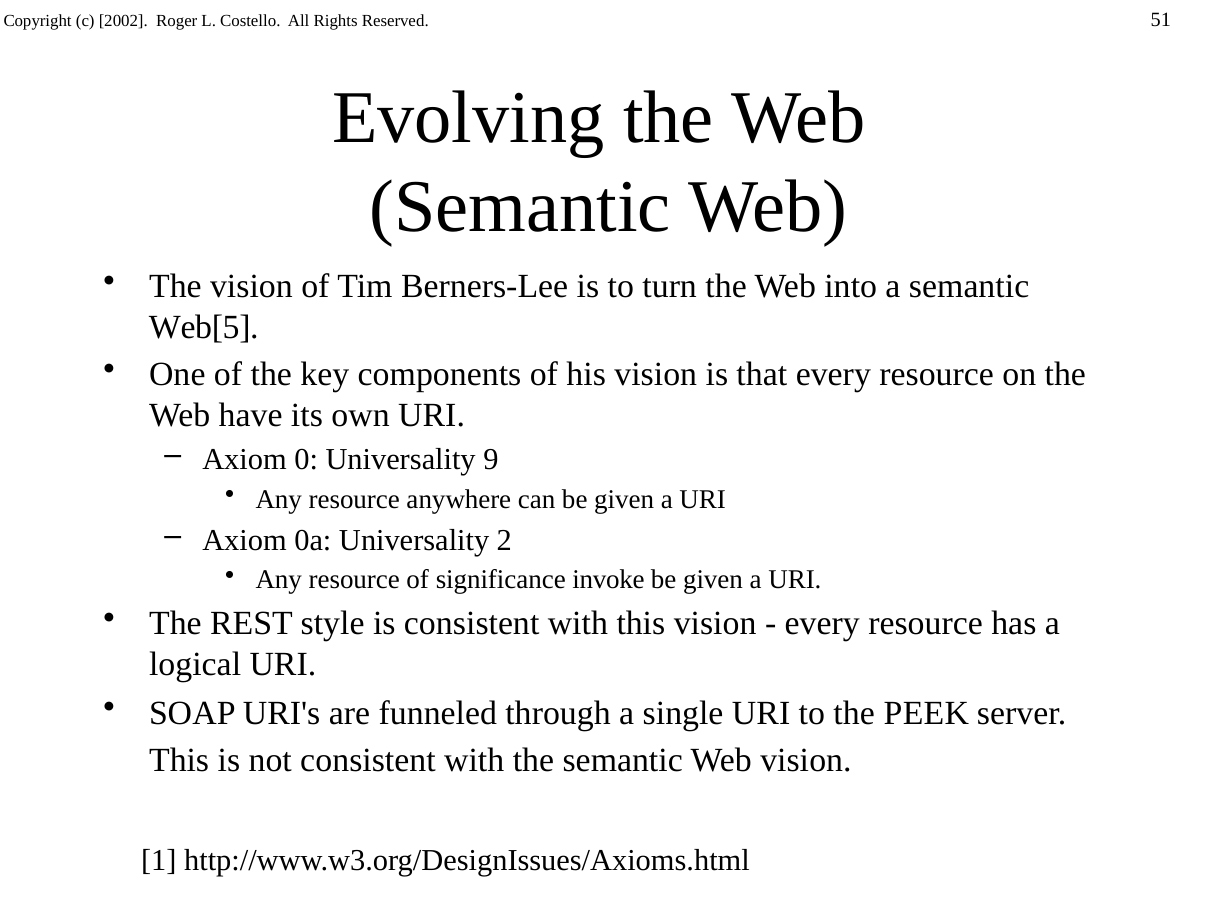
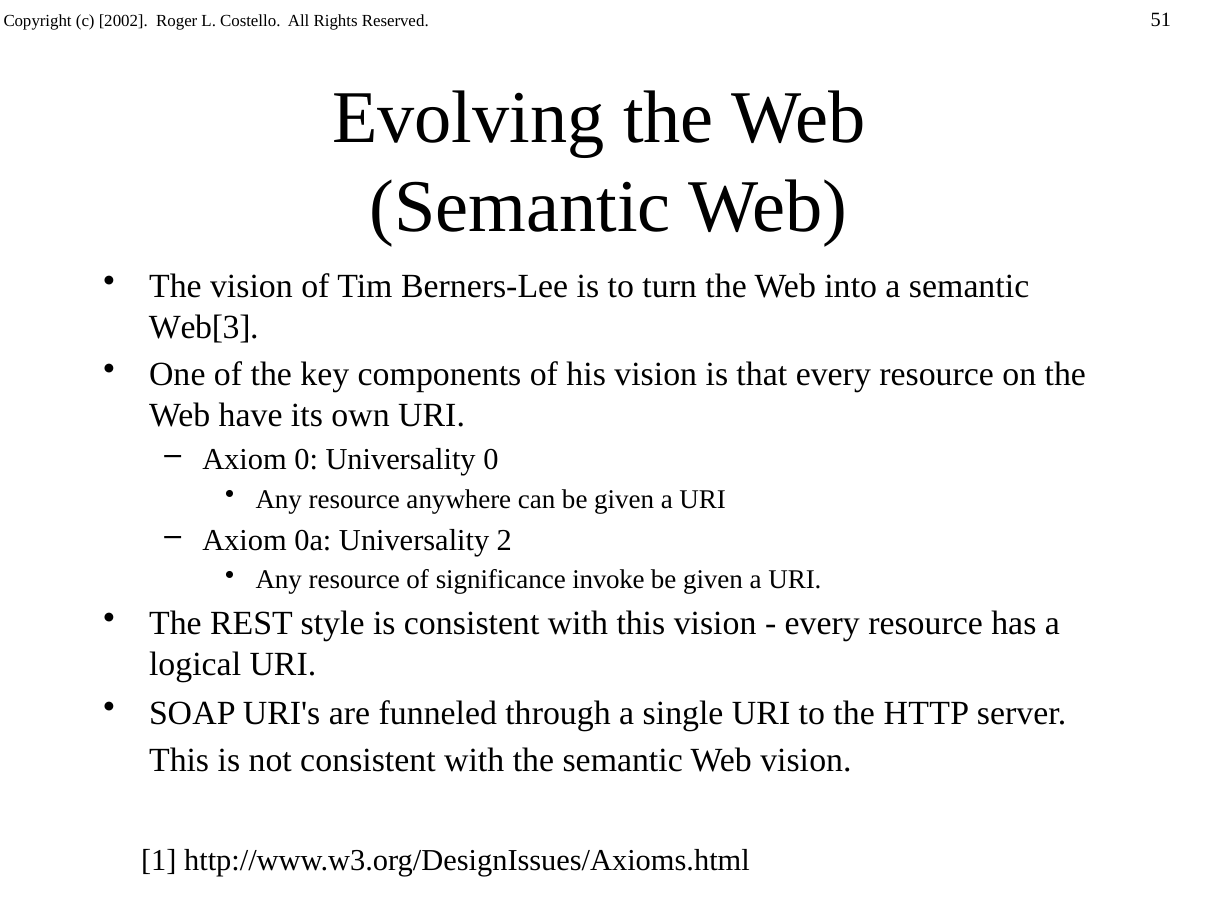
Web[5: Web[5 -> Web[3
Universality 9: 9 -> 0
PEEK: PEEK -> HTTP
